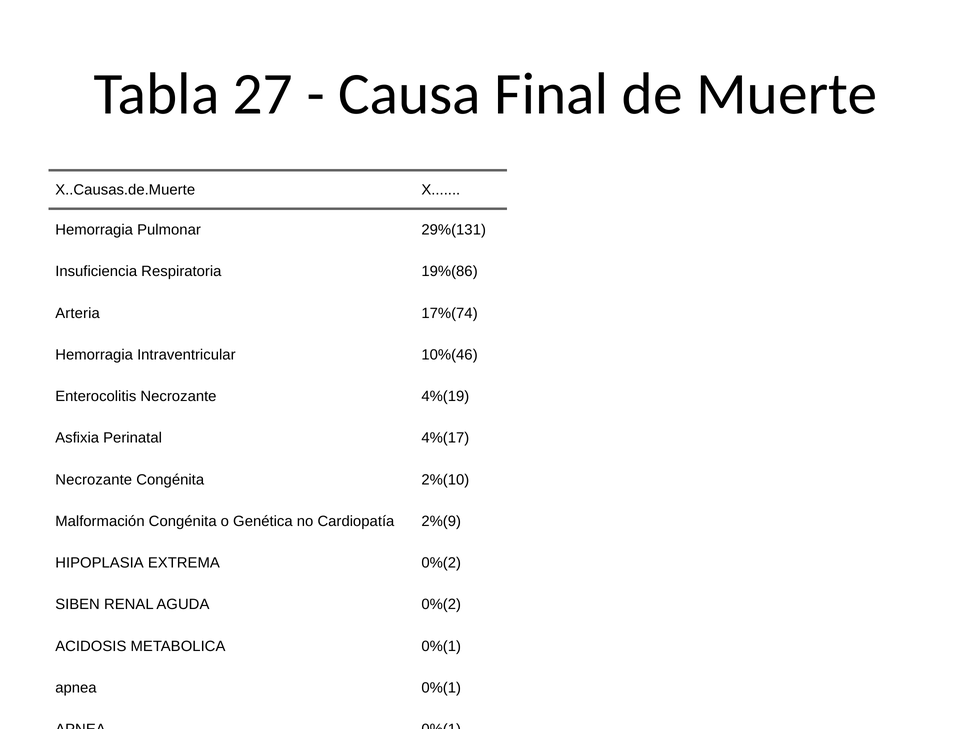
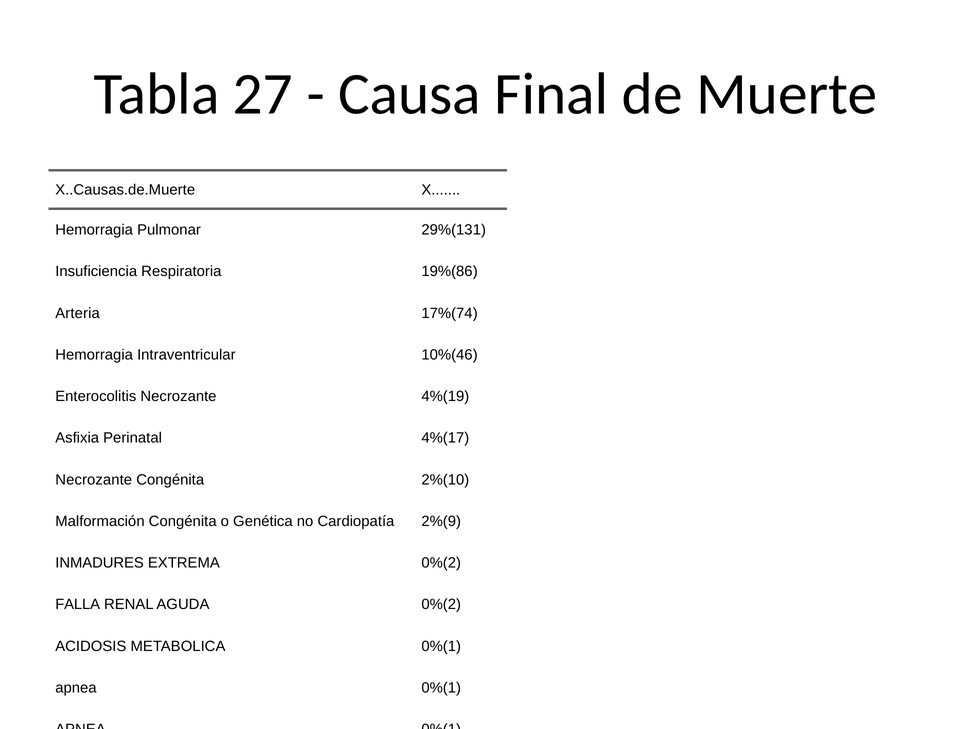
HIPOPLASIA at (100, 563): HIPOPLASIA -> INMADURES
SIBEN at (78, 605): SIBEN -> FALLA
